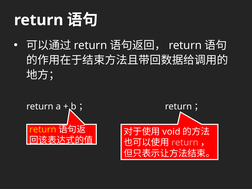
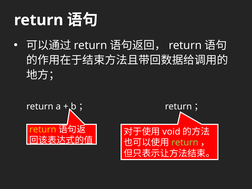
return at (185, 143) colour: pink -> light green
